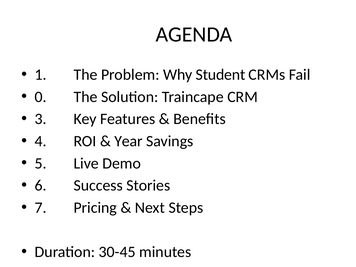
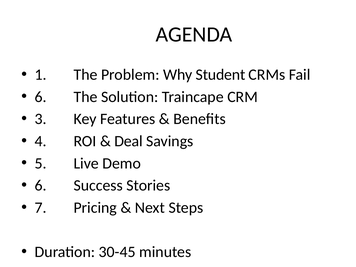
0 at (41, 97): 0 -> 6
Year: Year -> Deal
